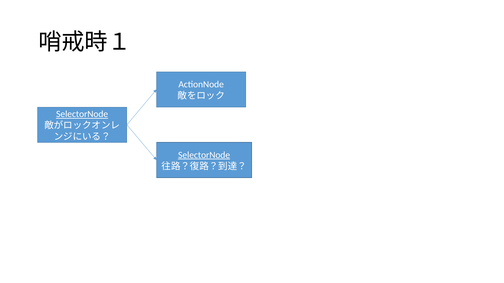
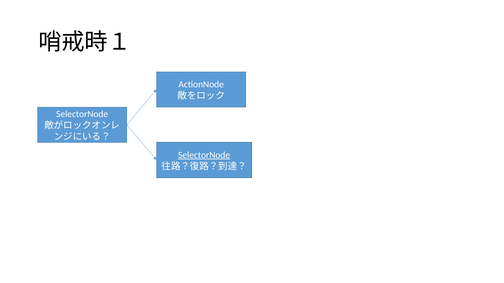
SelectorNode at (82, 114) underline: present -> none
